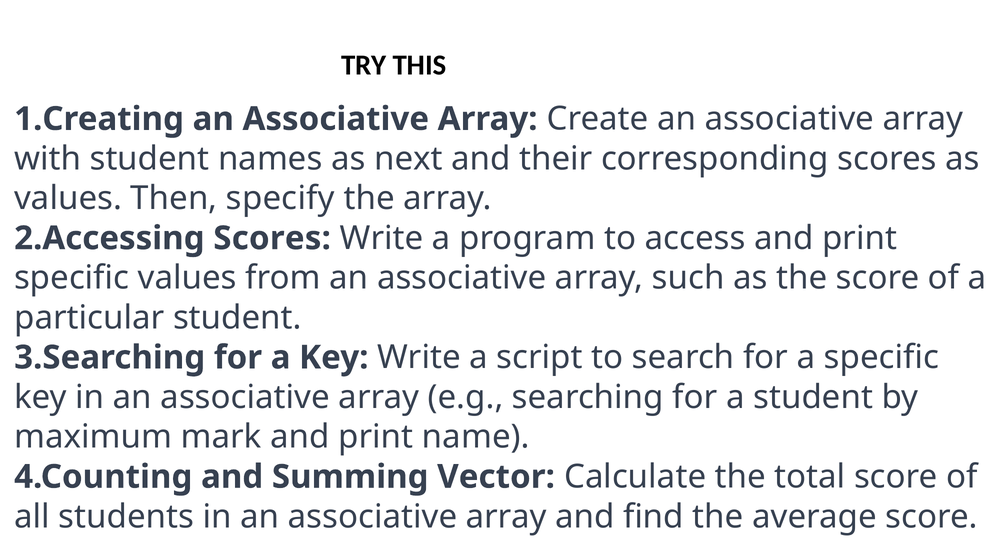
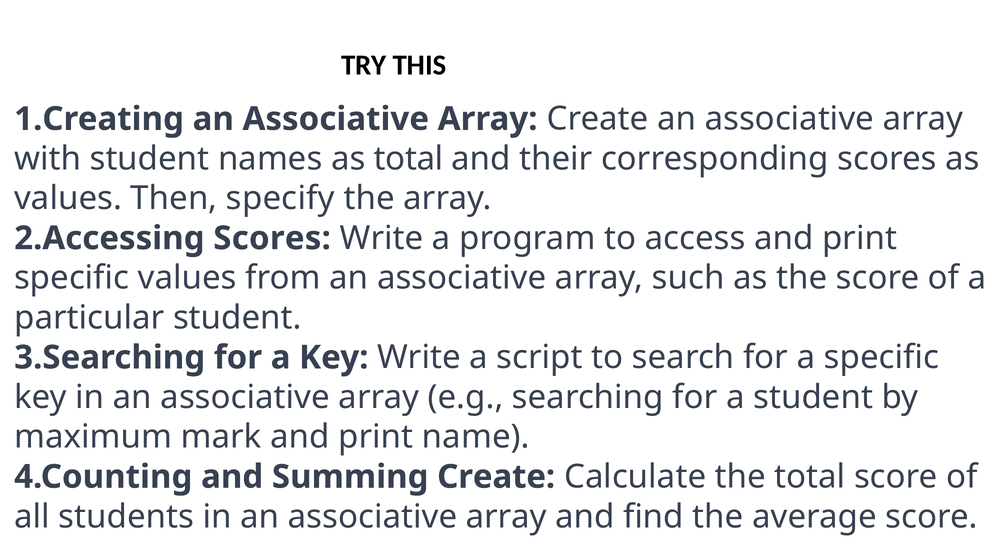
as next: next -> total
Summing Vector: Vector -> Create
